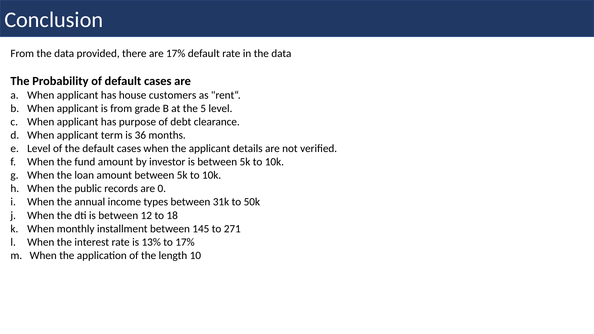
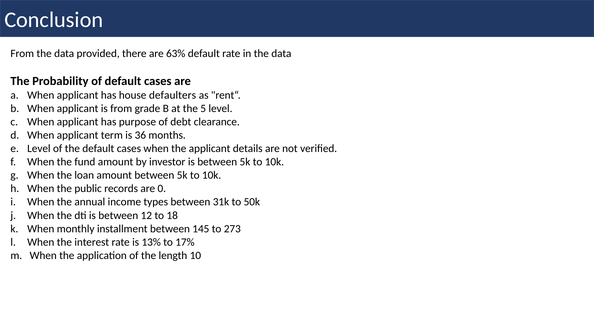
are 17%: 17% -> 63%
customers: customers -> defaulters
271: 271 -> 273
